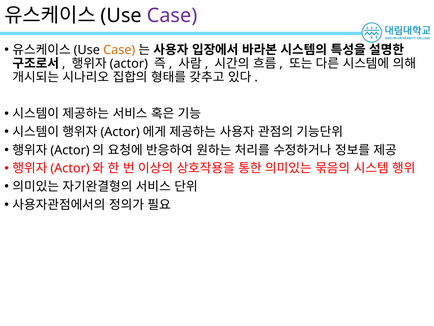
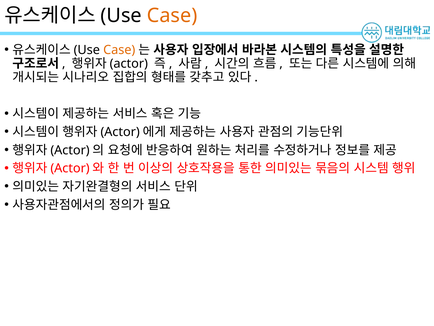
Case at (172, 15) colour: purple -> orange
